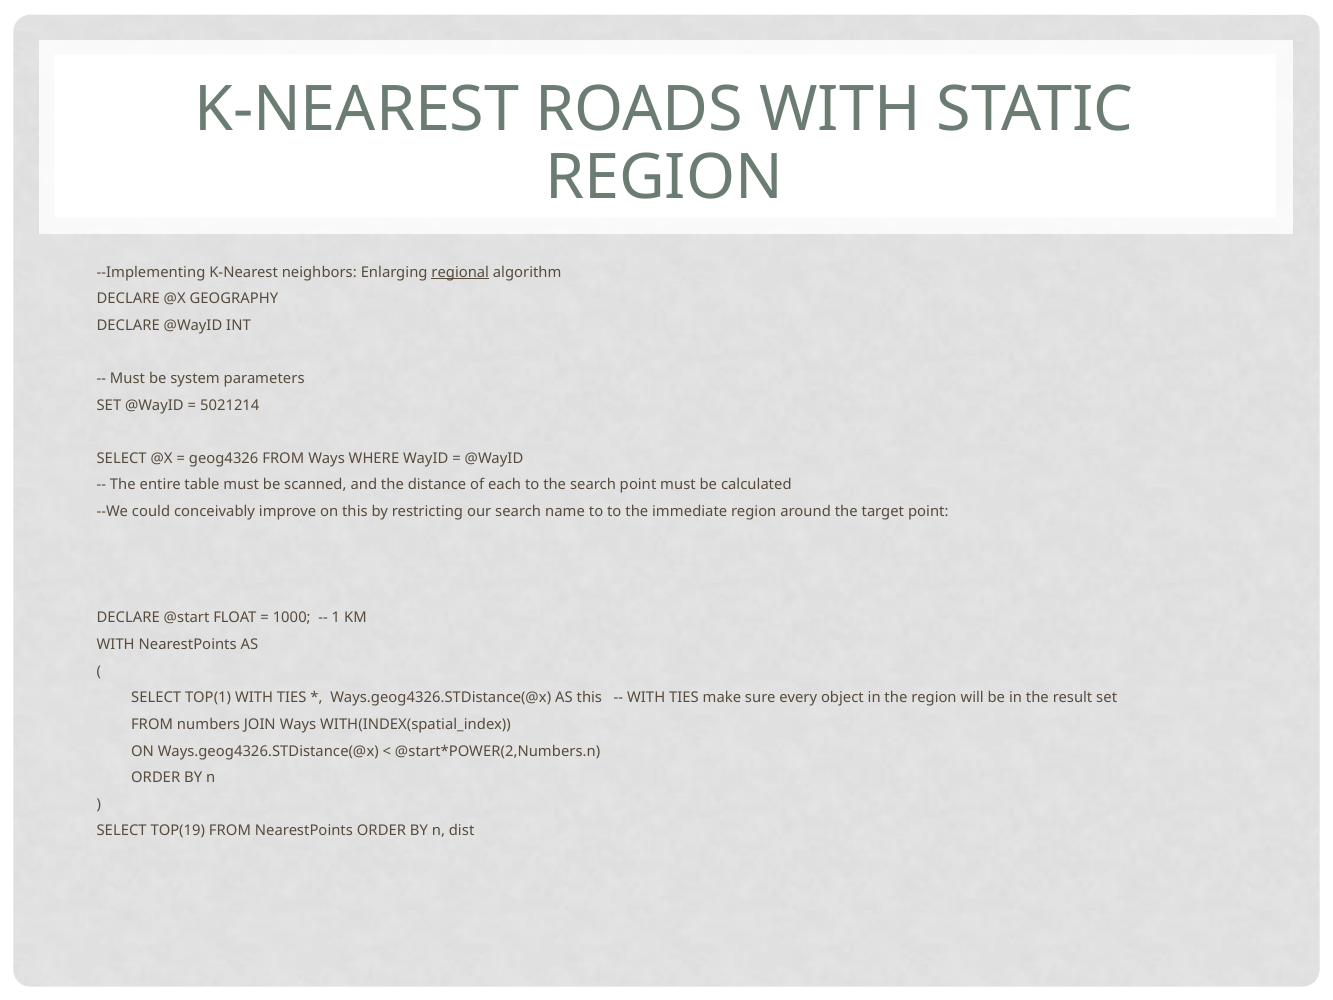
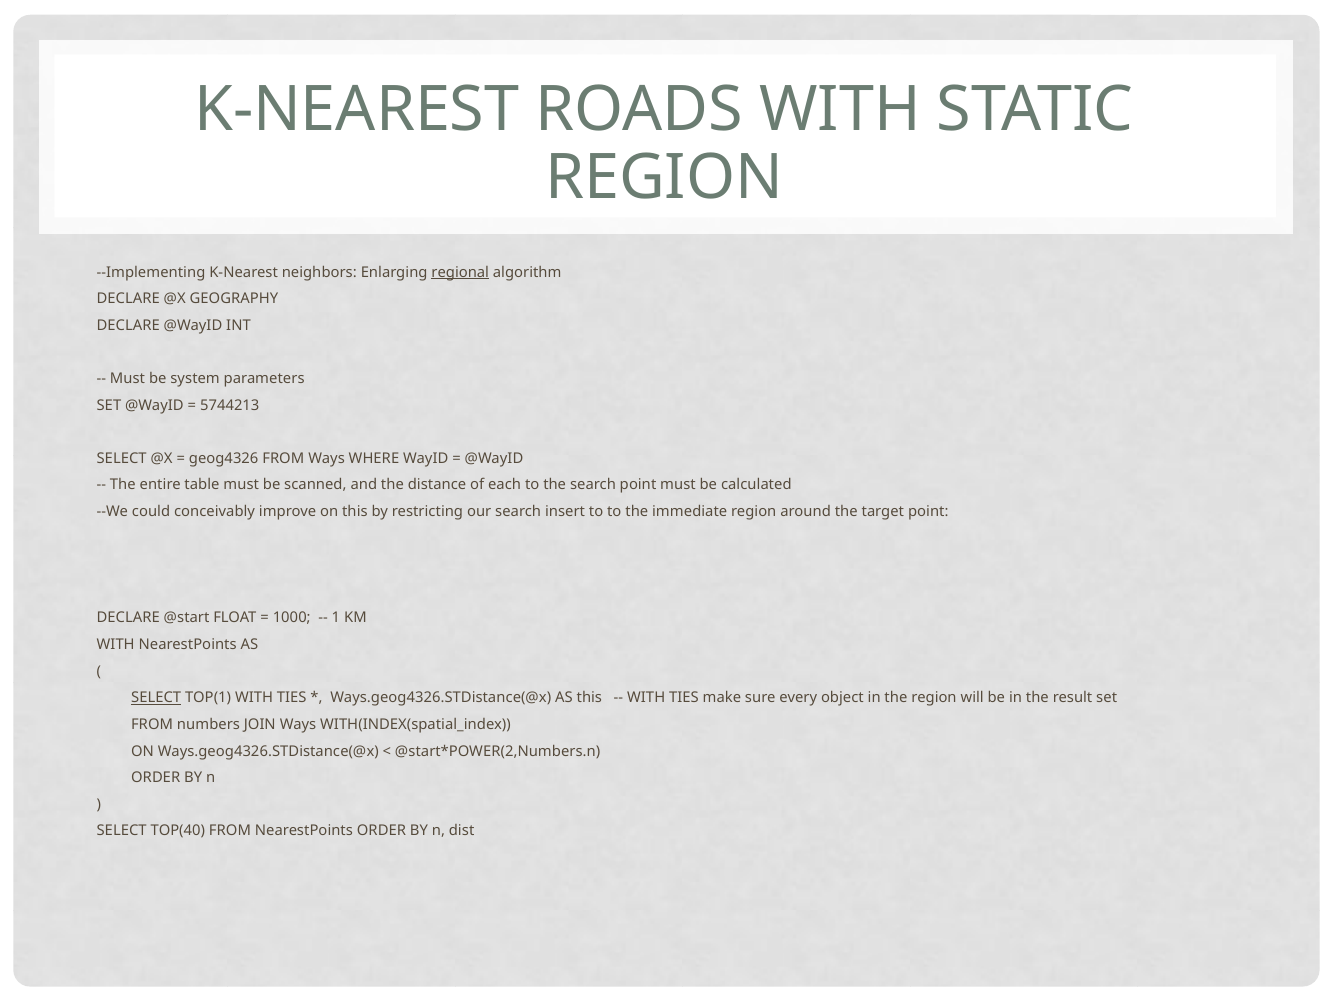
5021214: 5021214 -> 5744213
name: name -> insert
SELECT at (156, 698) underline: none -> present
TOP(19: TOP(19 -> TOP(40
